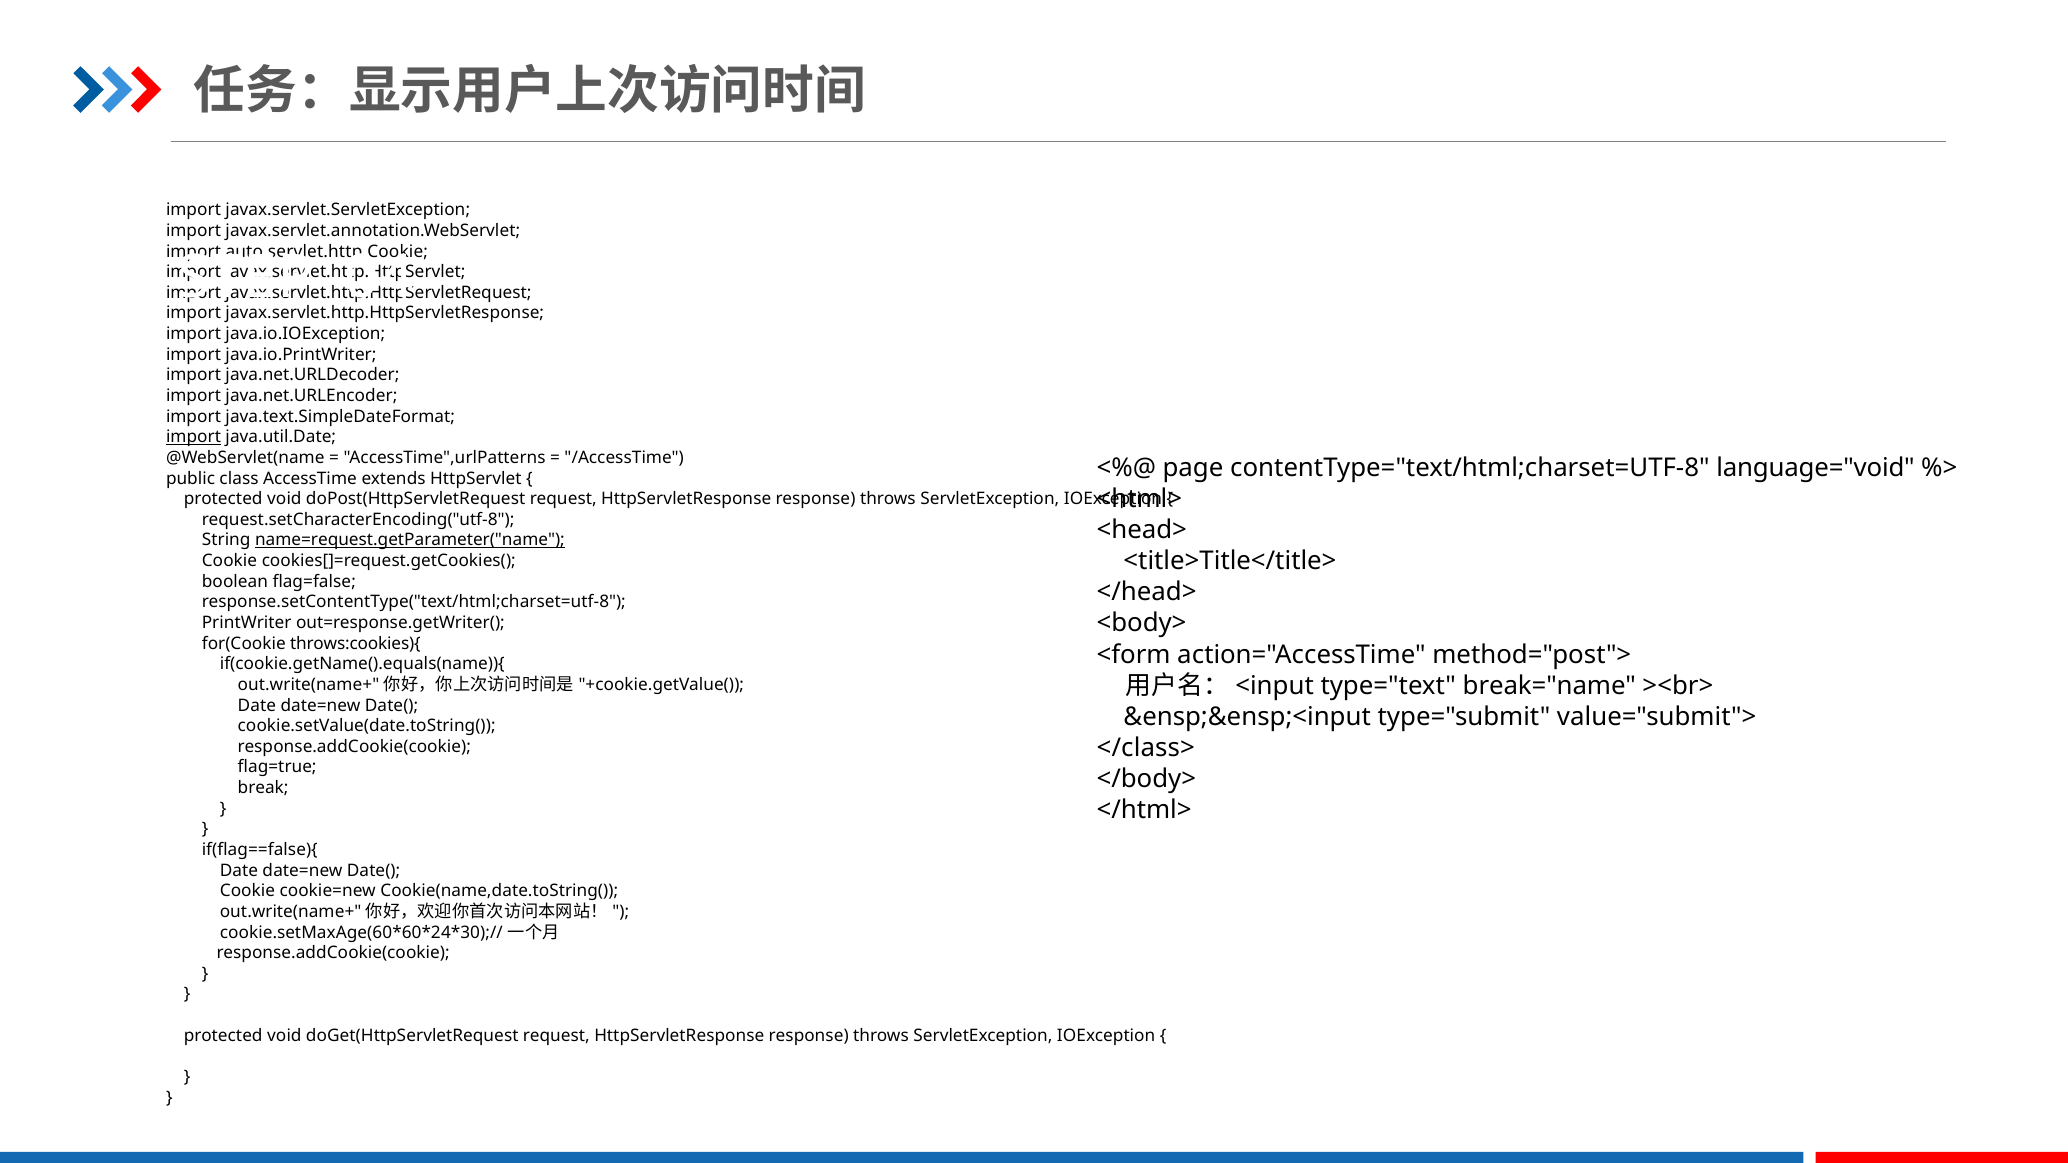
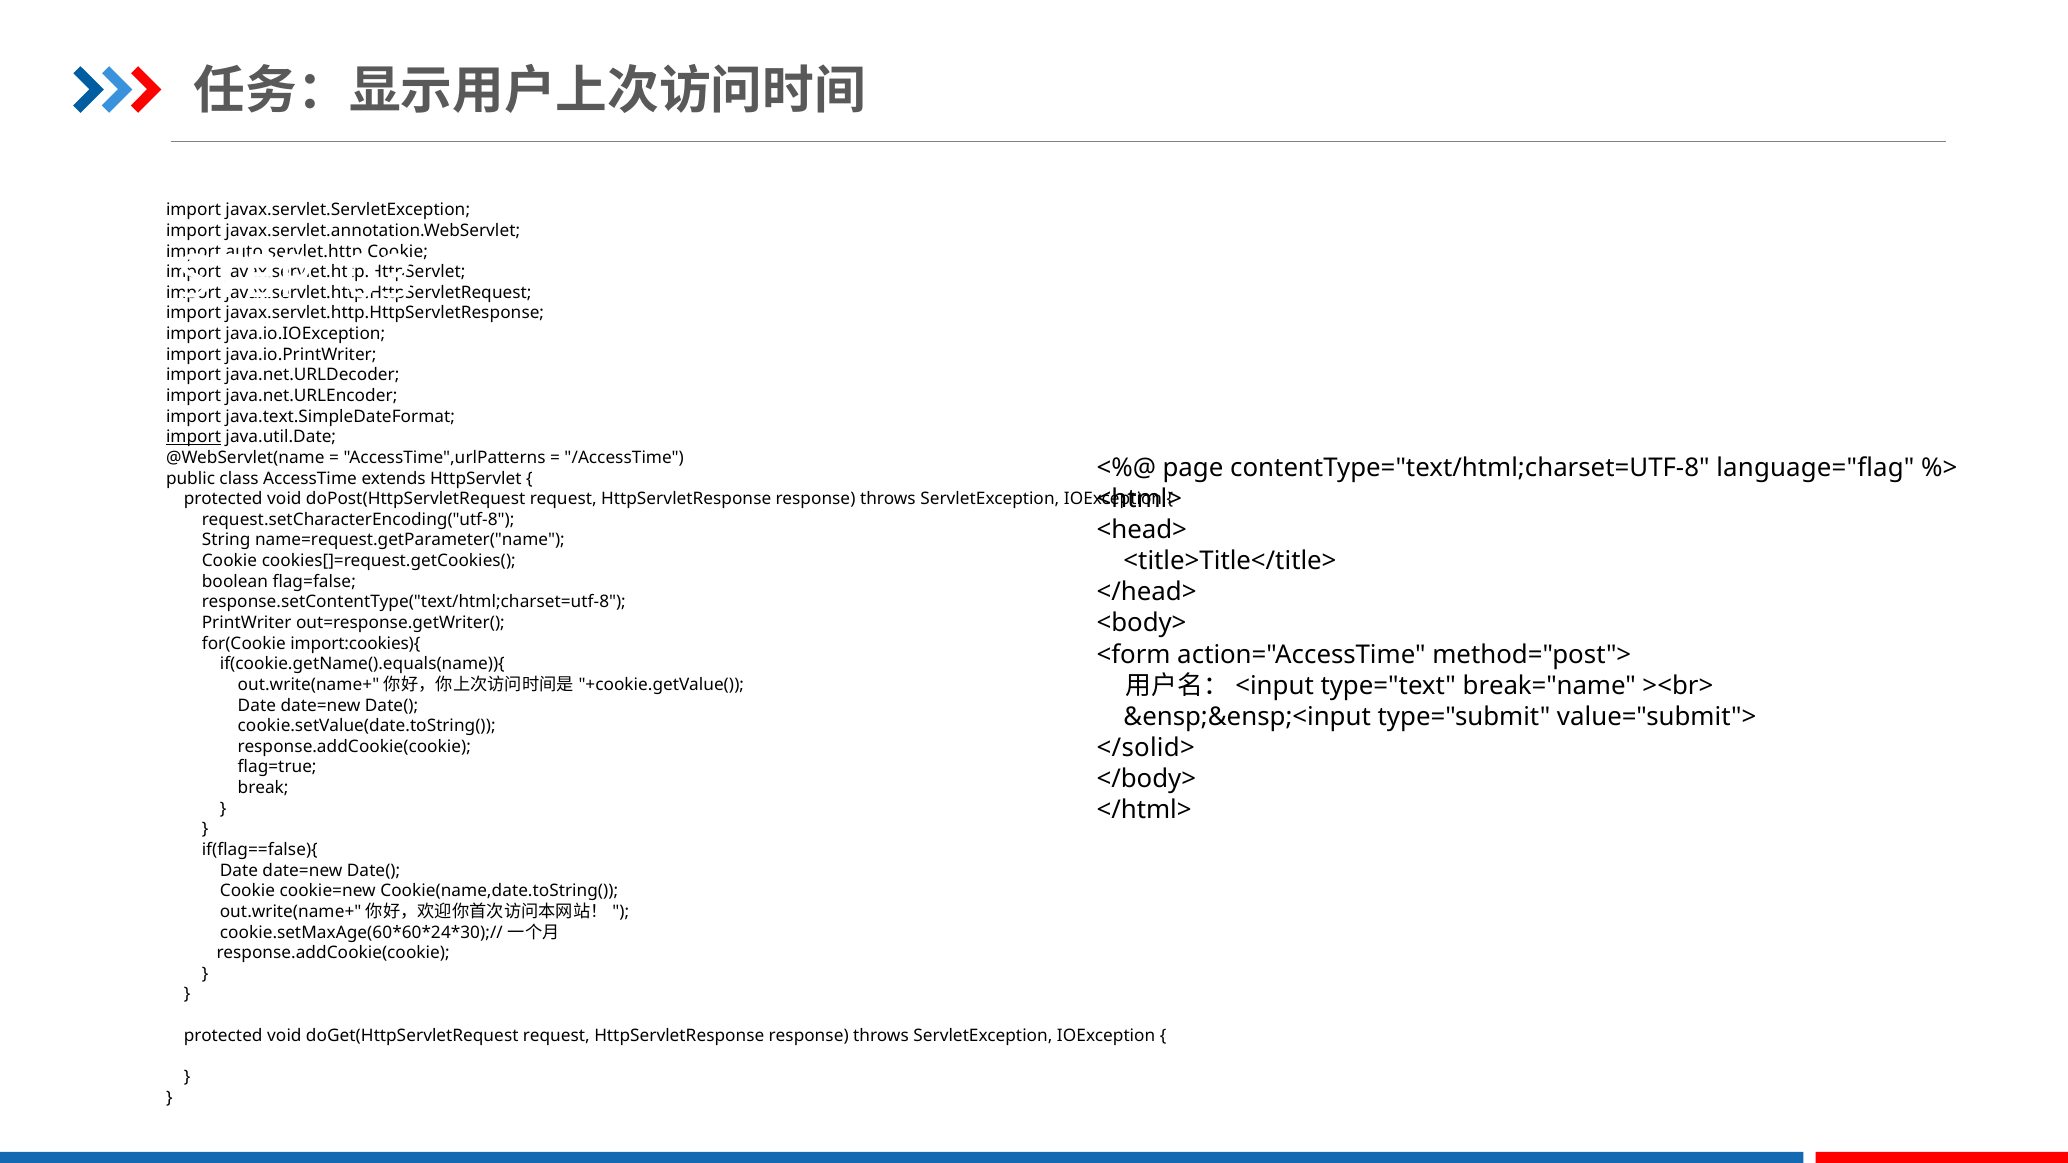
04: 04 -> 03
language="void: language="void -> language="flag
name=request.getParameter("name underline: present -> none
throws:cookies){: throws:cookies){ -> import:cookies){
</class>: </class> -> </solid>
